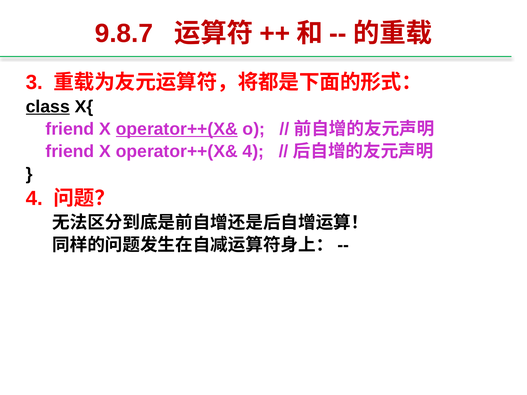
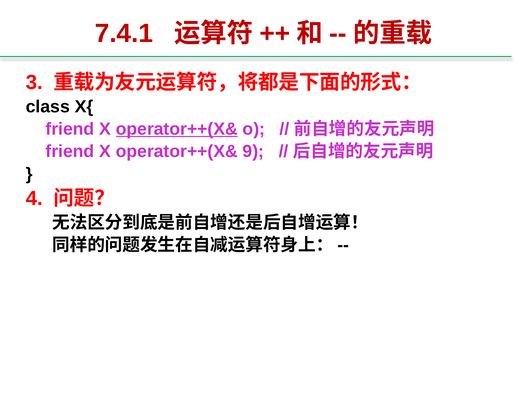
9.8.7: 9.8.7 -> 7.4.1
class underline: present -> none
operator++(X& 4: 4 -> 9
